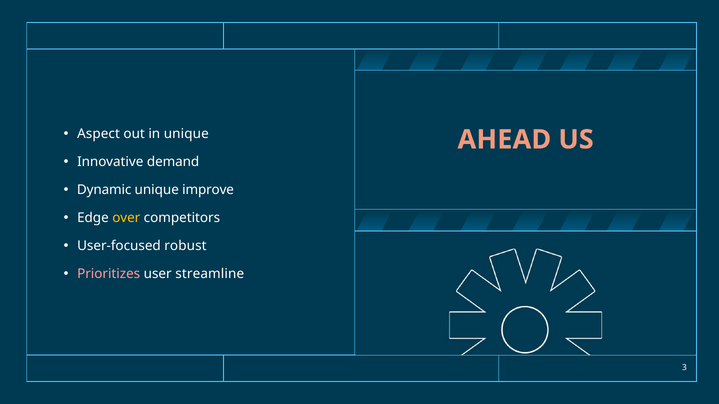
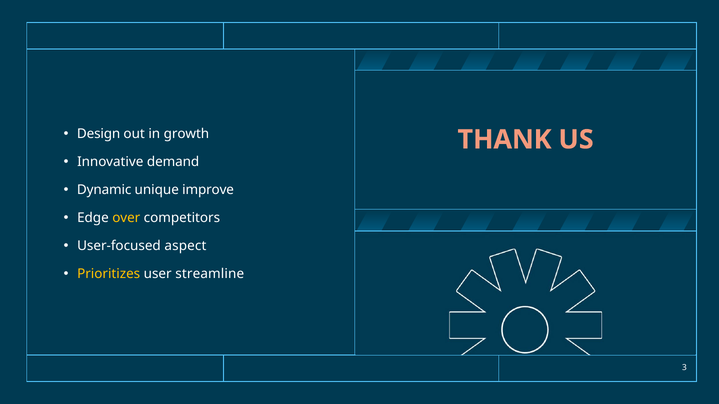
Aspect: Aspect -> Design
in unique: unique -> growth
AHEAD: AHEAD -> THANK
robust: robust -> aspect
Prioritizes colour: pink -> yellow
